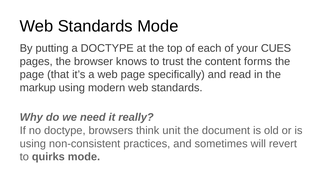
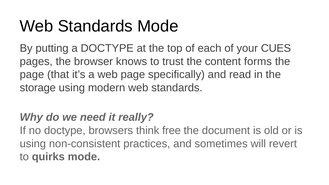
markup: markup -> storage
unit: unit -> free
